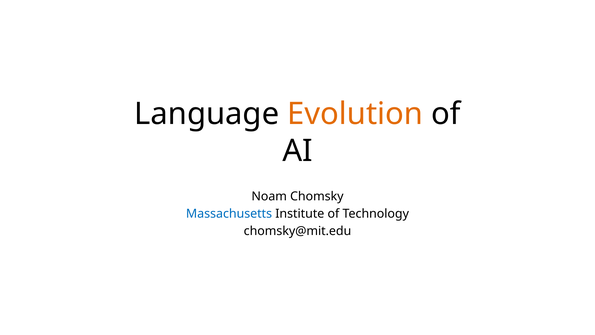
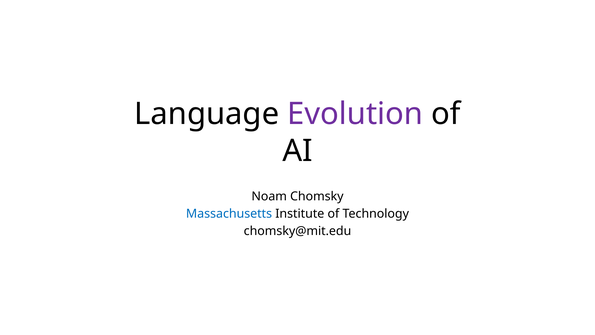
Evolution colour: orange -> purple
